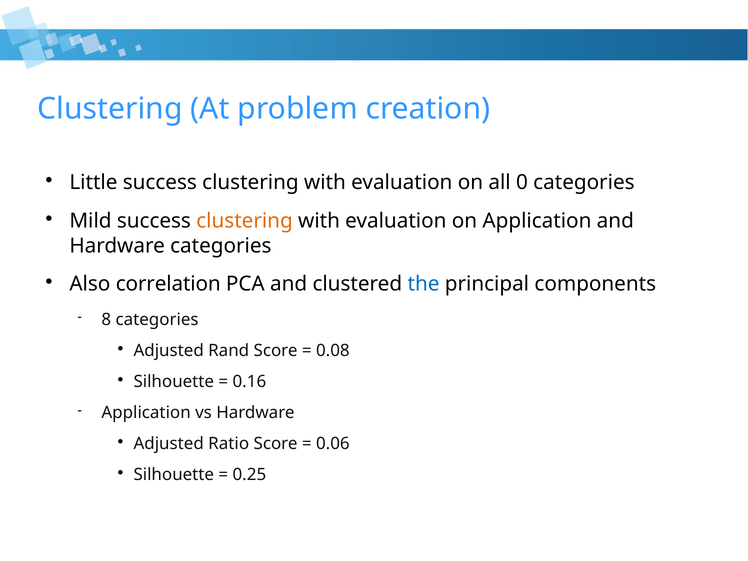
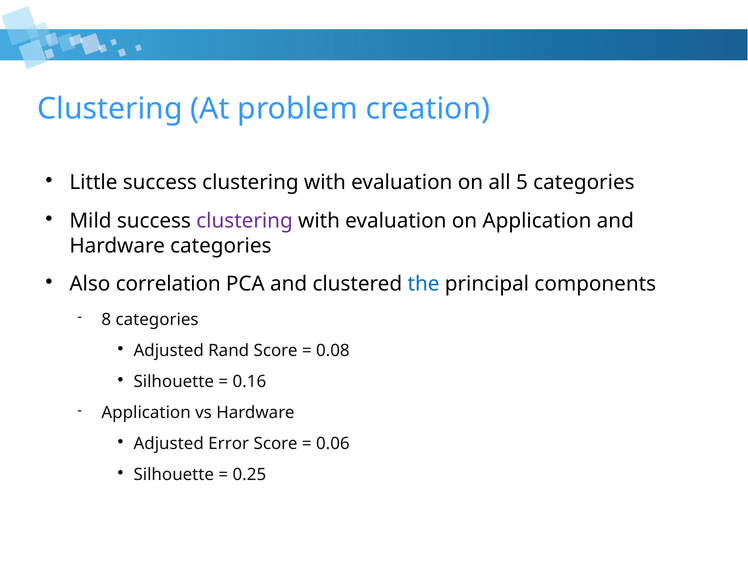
0: 0 -> 5
clustering at (245, 221) colour: orange -> purple
Ratio: Ratio -> Error
